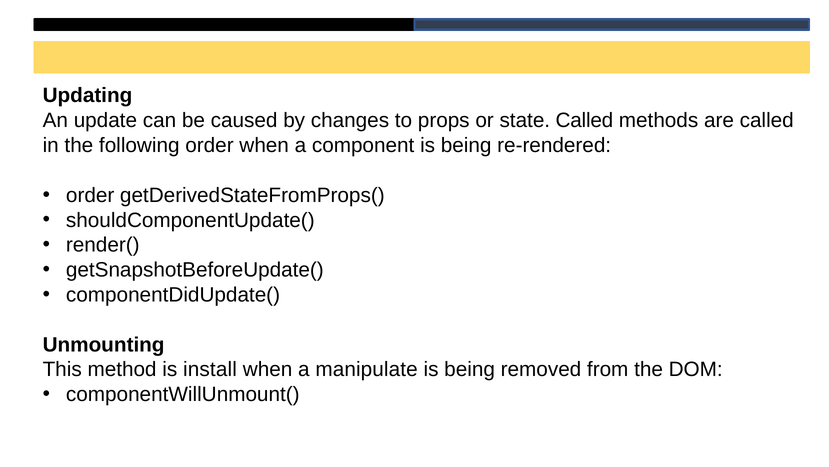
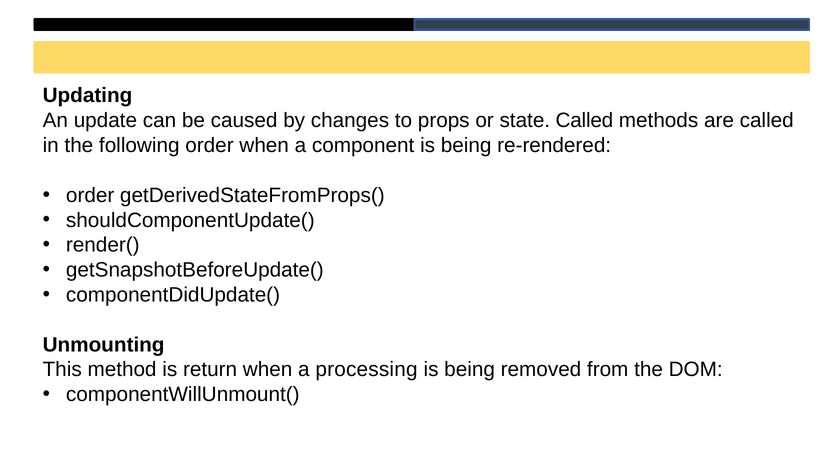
install: install -> return
manipulate: manipulate -> processing
